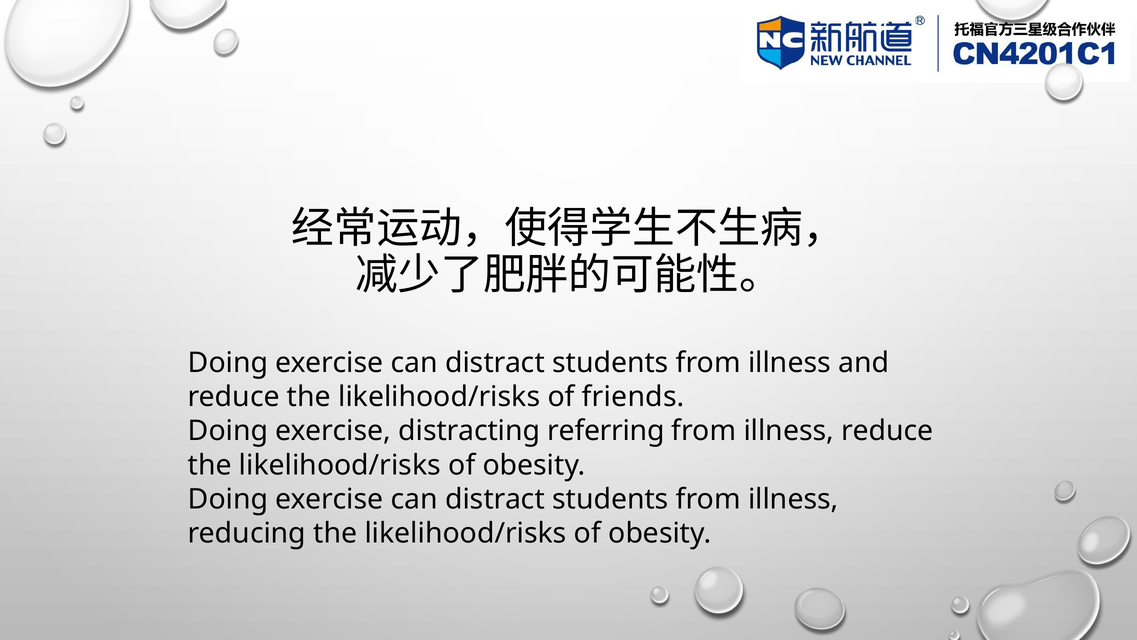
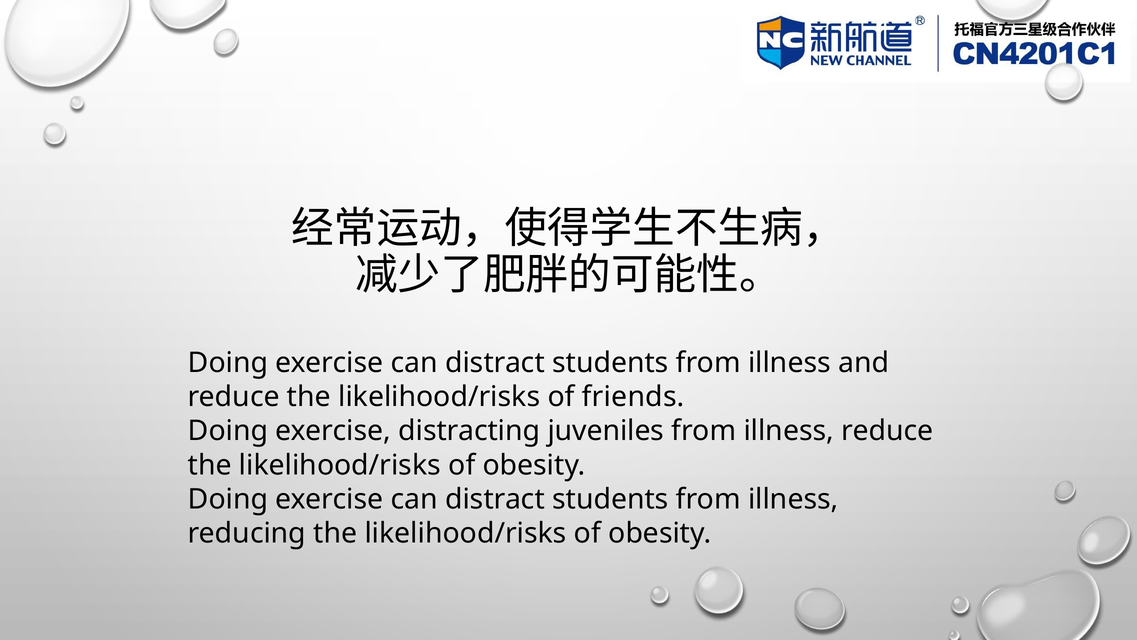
referring: referring -> juveniles
